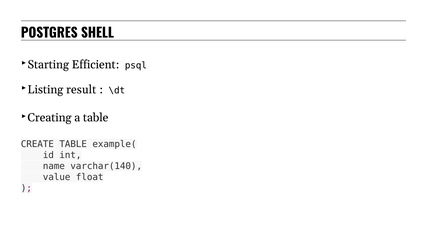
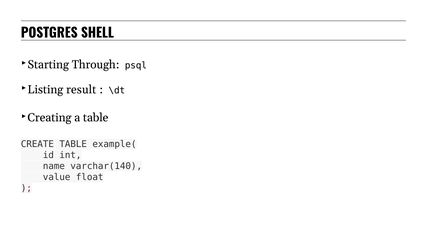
Efficient: Efficient -> Through
